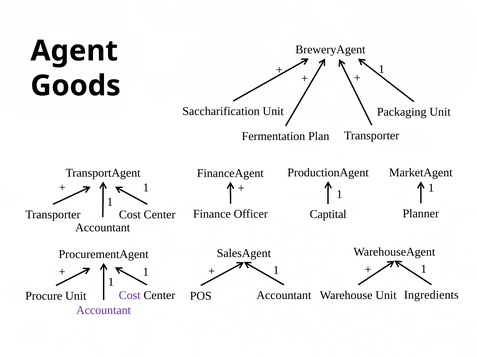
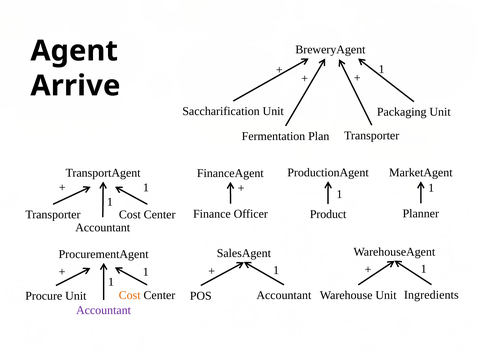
Goods: Goods -> Arrive
Captital: Captital -> Product
Cost at (130, 296) colour: purple -> orange
